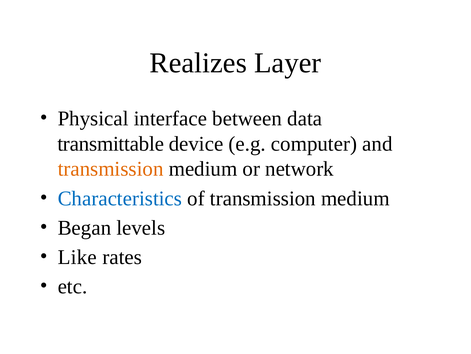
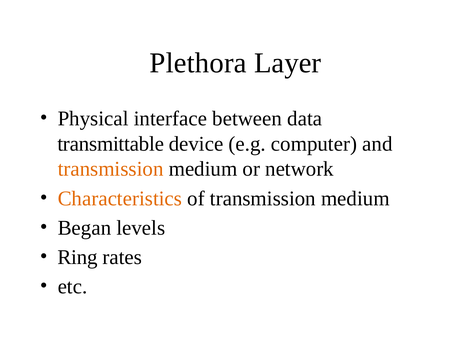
Realizes: Realizes -> Plethora
Characteristics colour: blue -> orange
Like: Like -> Ring
